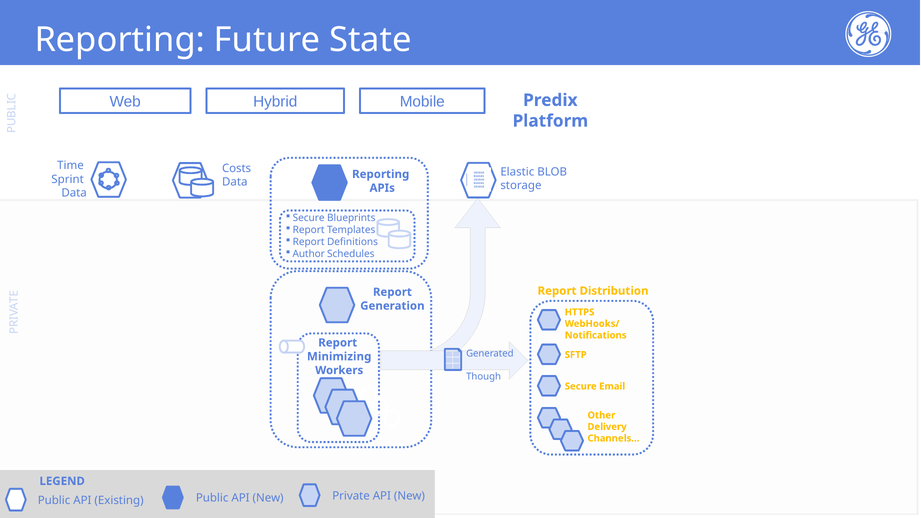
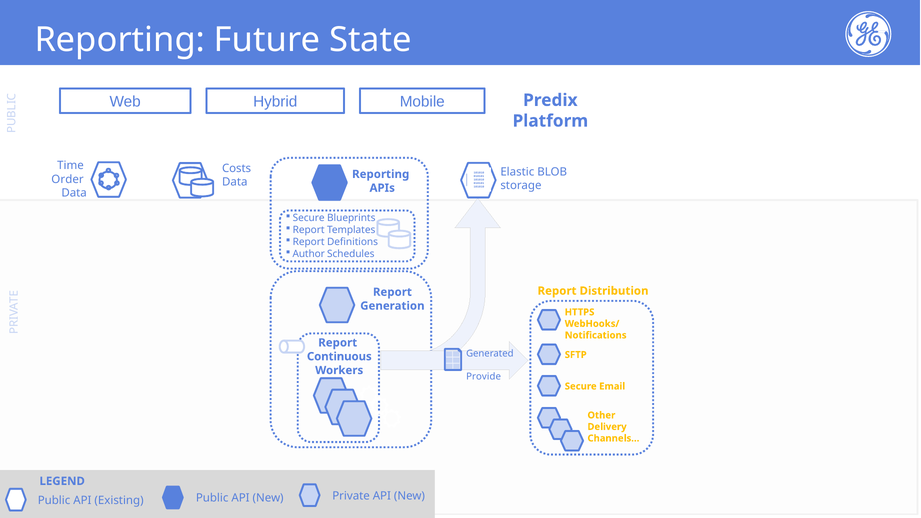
Sprint: Sprint -> Order
Minimizing: Minimizing -> Continuous
Though: Though -> Provide
